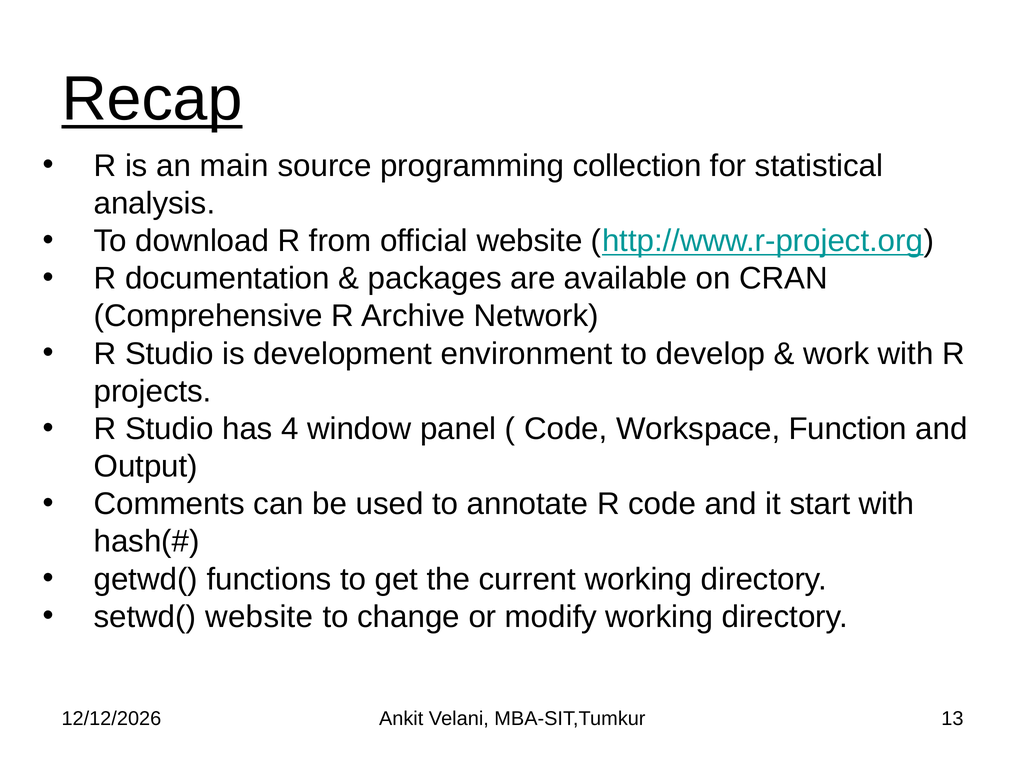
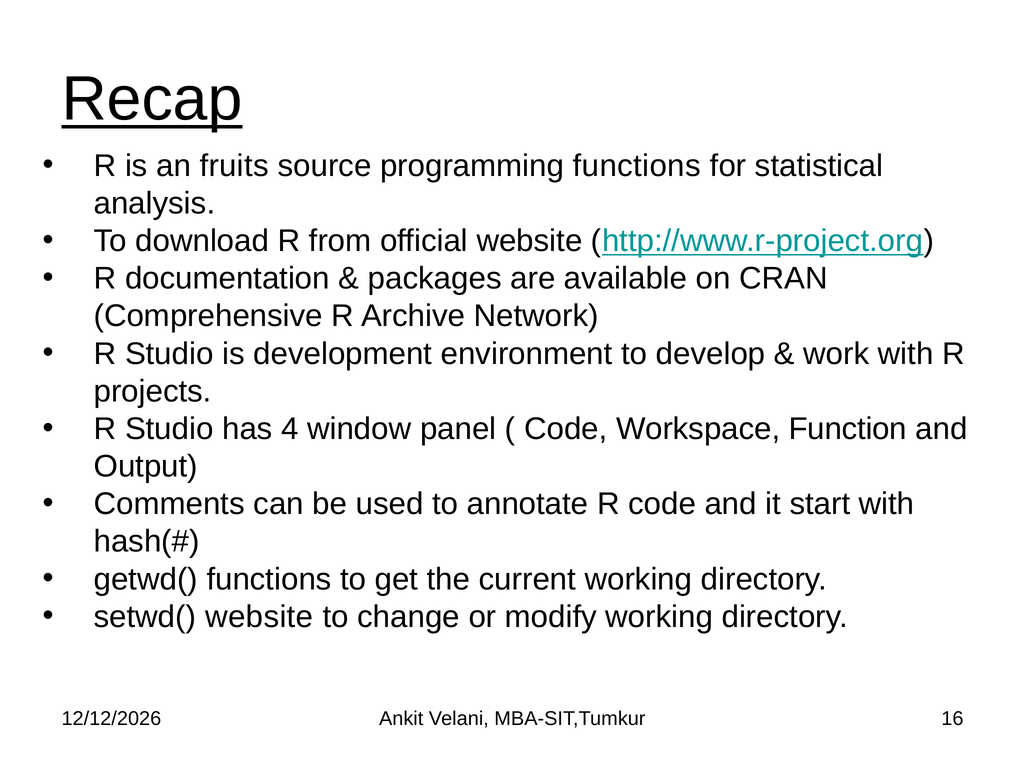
main: main -> fruits
programming collection: collection -> functions
13: 13 -> 16
